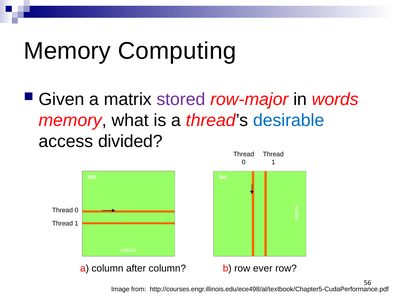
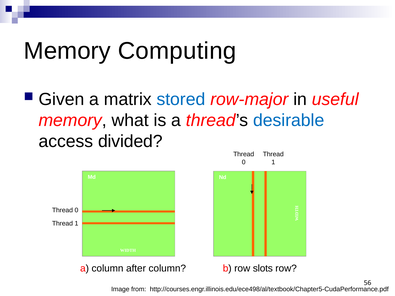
stored colour: purple -> blue
words: words -> useful
ever: ever -> slots
